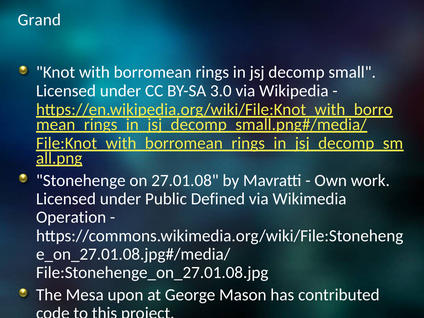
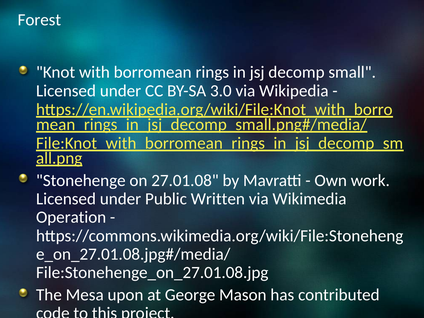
Grand: Grand -> Forest
Defined: Defined -> Written
